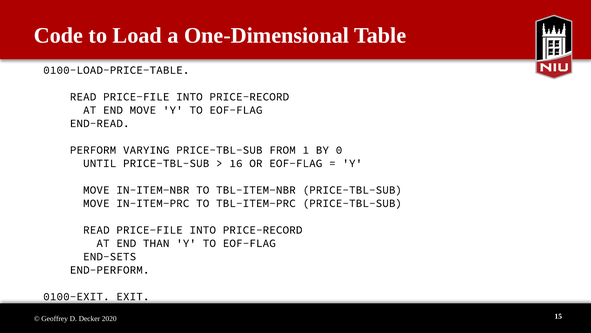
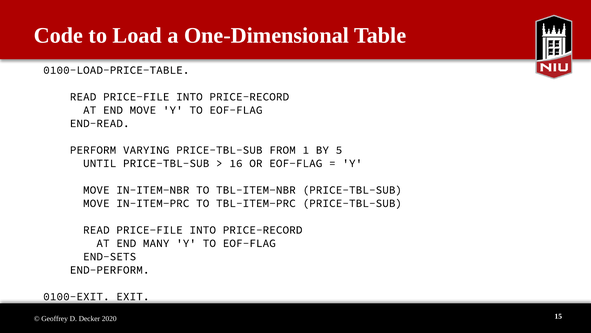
0: 0 -> 5
THAN: THAN -> MANY
